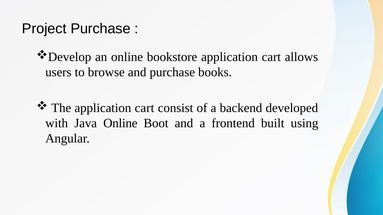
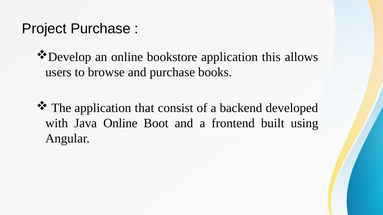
bookstore application cart: cart -> this
The application cart: cart -> that
